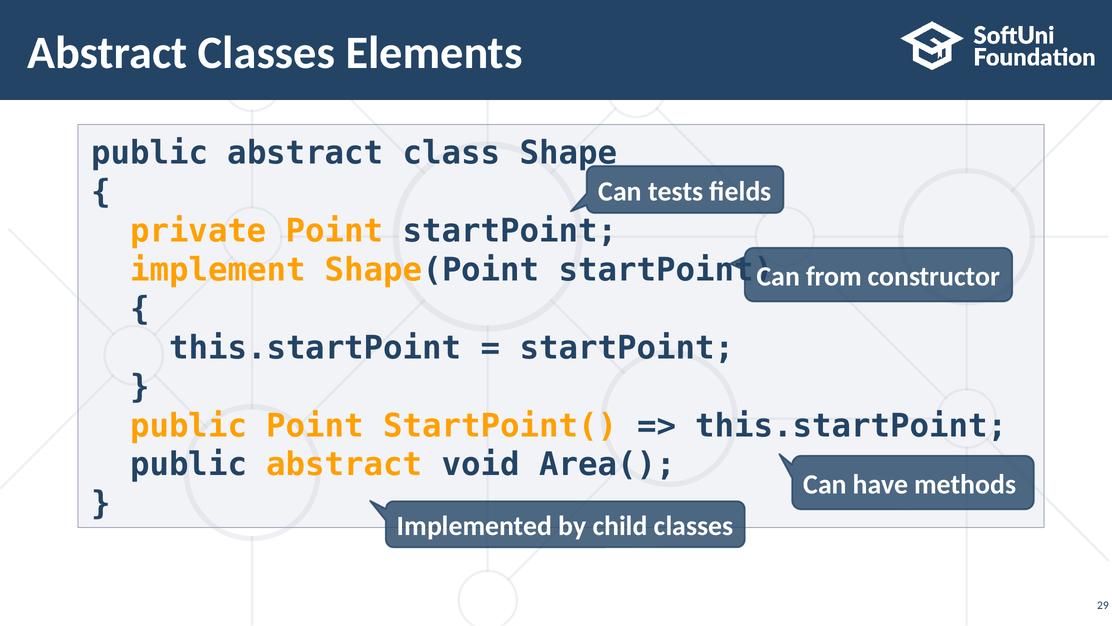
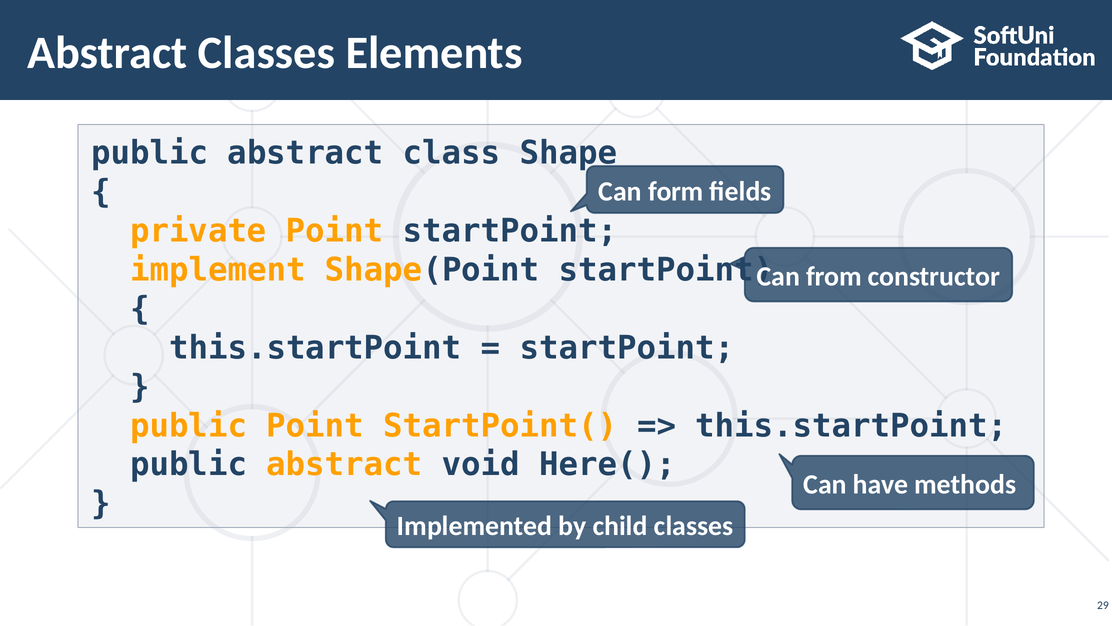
tests: tests -> form
Area(: Area( -> Here(
